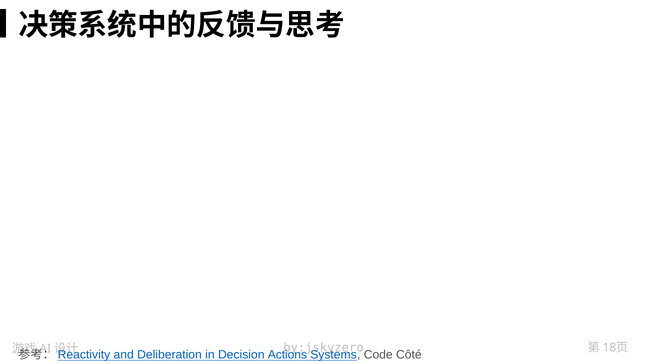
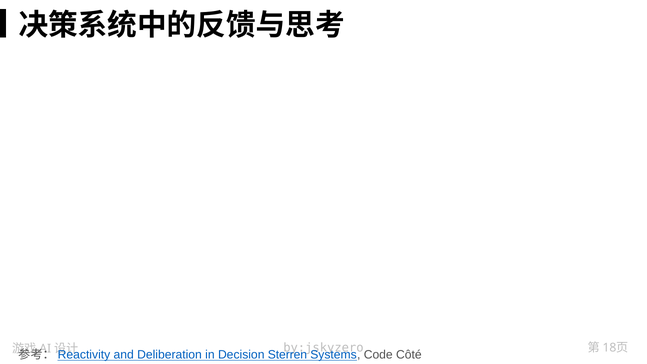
Actions: Actions -> Sterren
